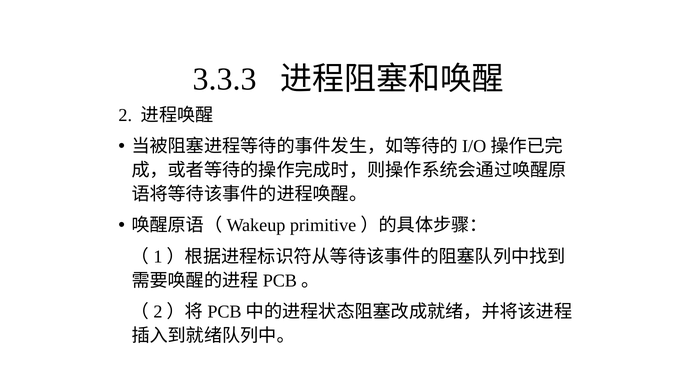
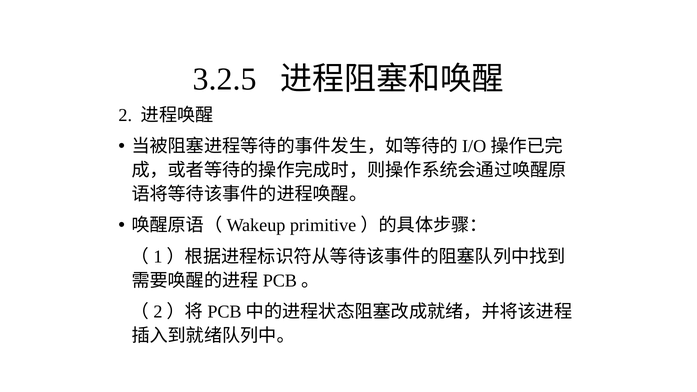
3.3.3: 3.3.3 -> 3.2.5
